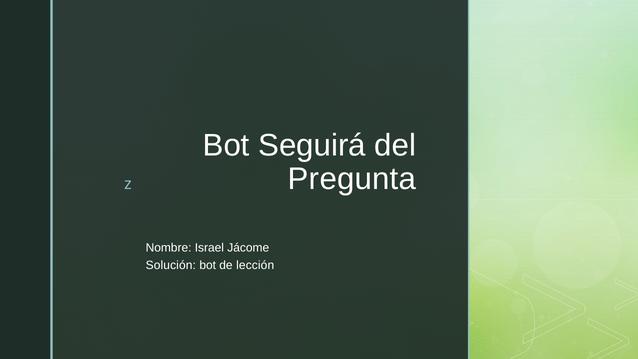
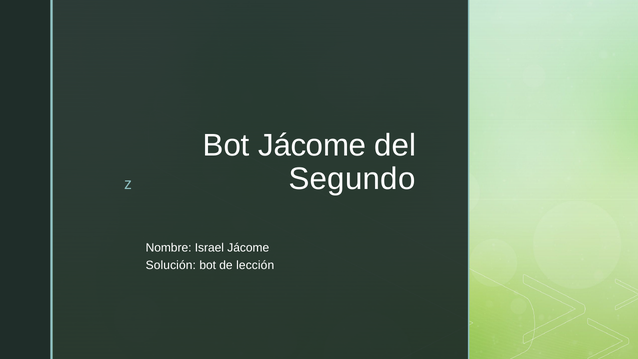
Bot Seguirá: Seguirá -> Jácome
Pregunta: Pregunta -> Segundo
